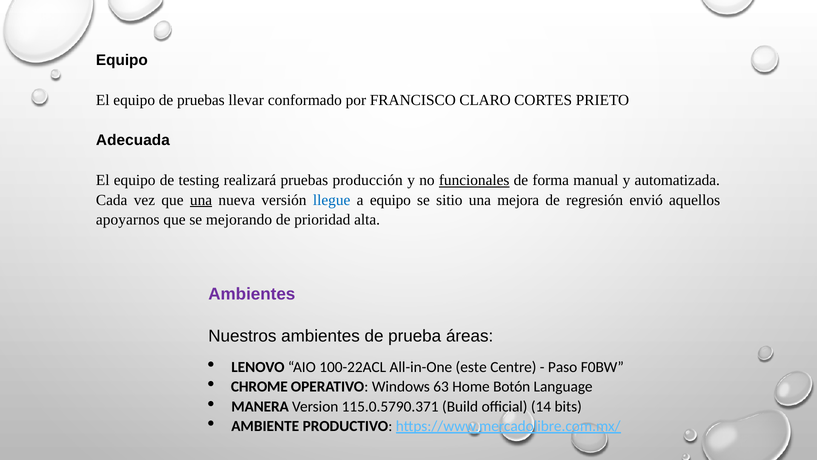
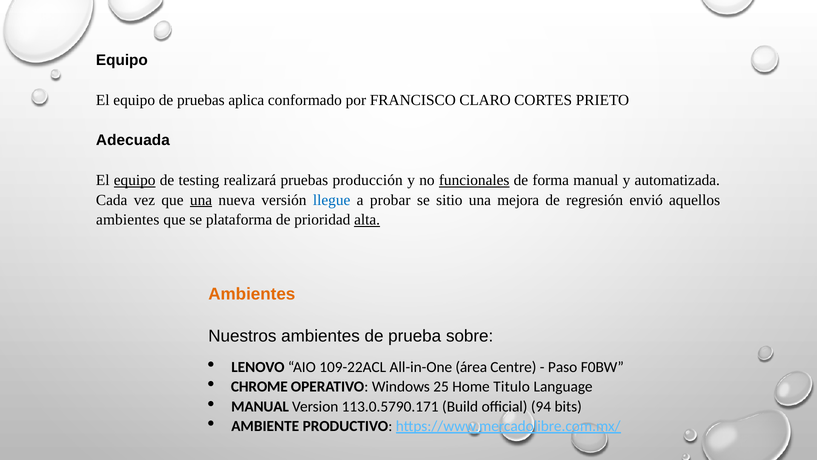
llevar: llevar -> aplica
equipo at (135, 180) underline: none -> present
a equipo: equipo -> probar
apoyarnos at (128, 220): apoyarnos -> ambientes
mejorando: mejorando -> plataforma
alta underline: none -> present
Ambientes at (252, 294) colour: purple -> orange
áreas: áreas -> sobre
100-22ACL: 100-22ACL -> 109-22ACL
este: este -> área
63: 63 -> 25
Botón: Botón -> Titulo
MANERA at (260, 406): MANERA -> MANUAL
115.0.5790.371: 115.0.5790.371 -> 113.0.5790.171
14: 14 -> 94
